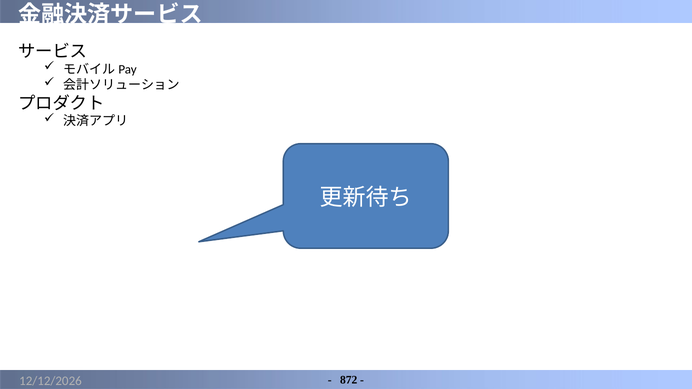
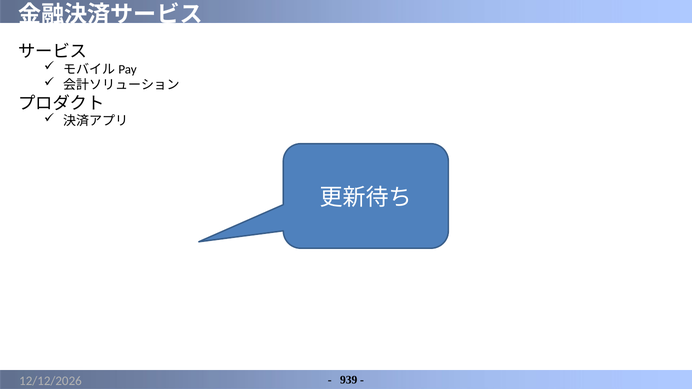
872: 872 -> 939
